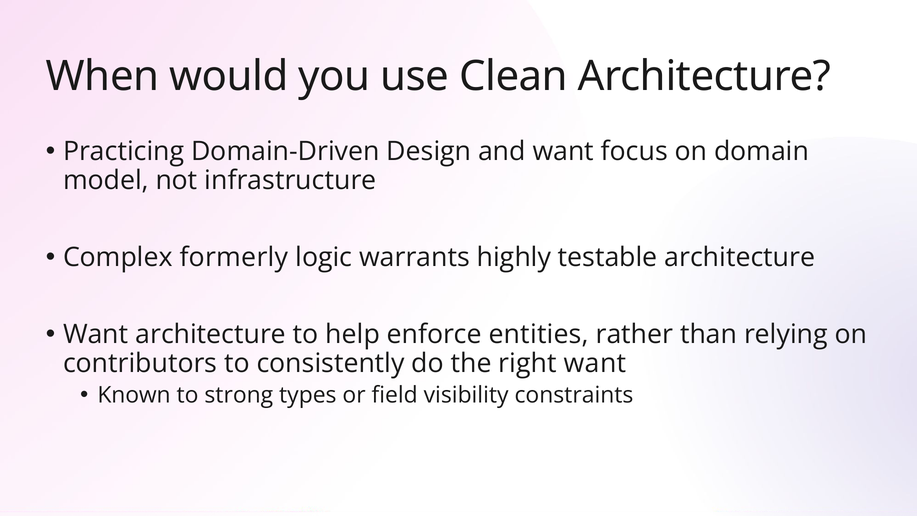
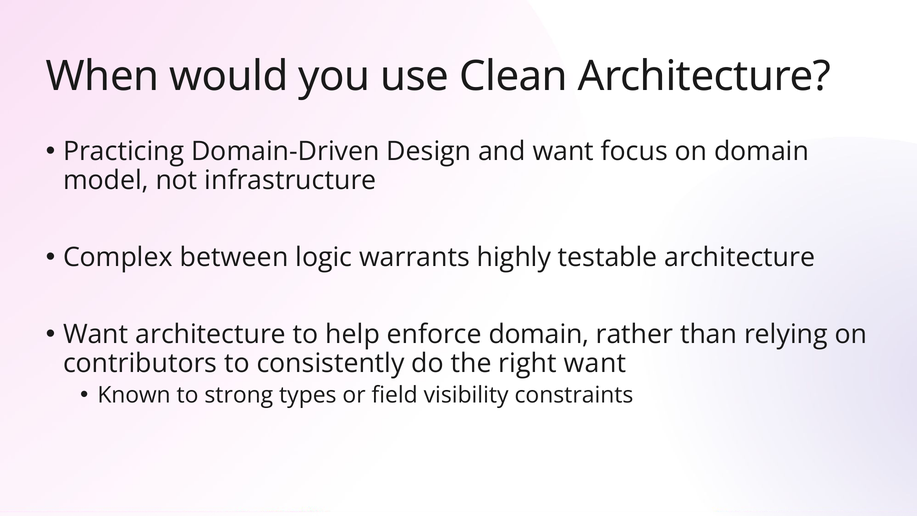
formerly: formerly -> between
enforce entities: entities -> domain
